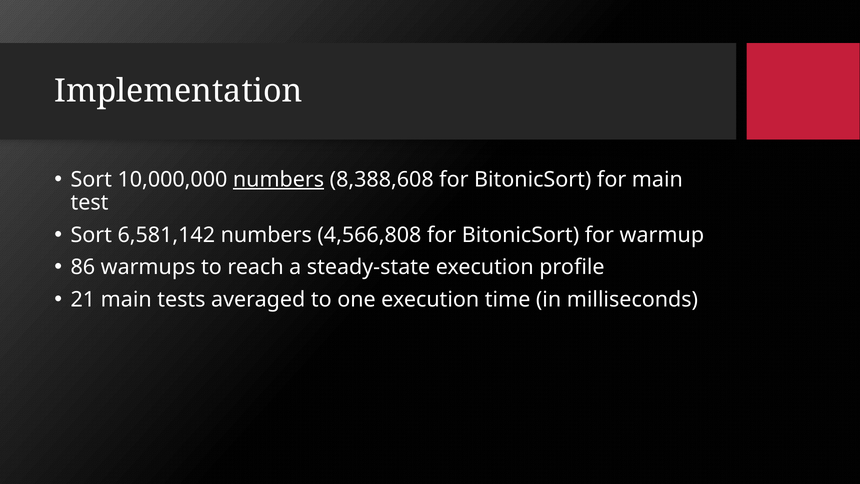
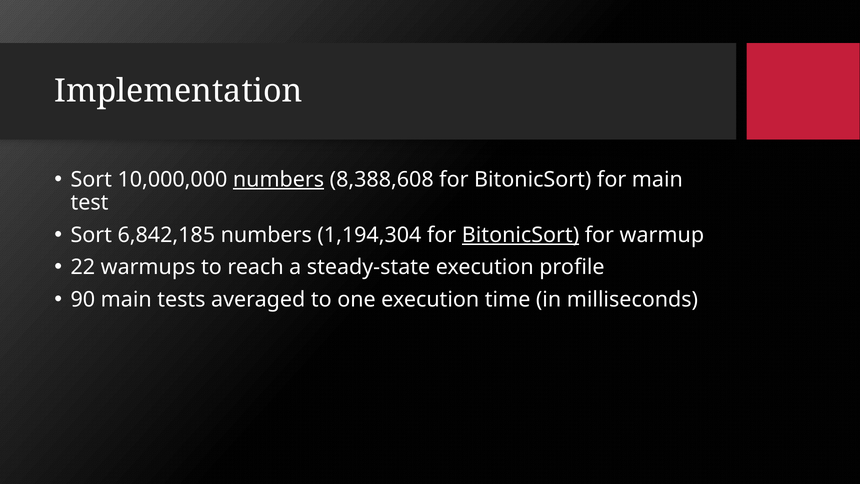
6,581,142: 6,581,142 -> 6,842,185
4,566,808: 4,566,808 -> 1,194,304
BitonicSort at (521, 235) underline: none -> present
86: 86 -> 22
21: 21 -> 90
